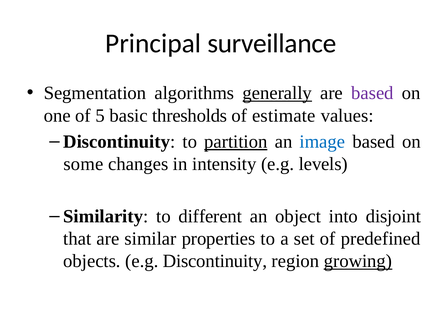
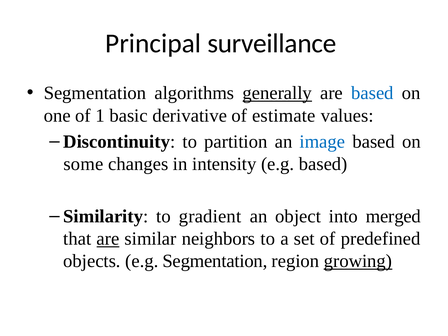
based at (372, 93) colour: purple -> blue
5: 5 -> 1
thresholds: thresholds -> derivative
partition underline: present -> none
e.g levels: levels -> based
different: different -> gradient
disjoint: disjoint -> merged
are at (108, 239) underline: none -> present
properties: properties -> neighbors
e.g Discontinuity: Discontinuity -> Segmentation
